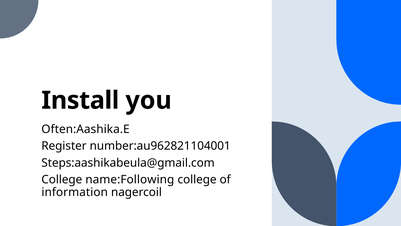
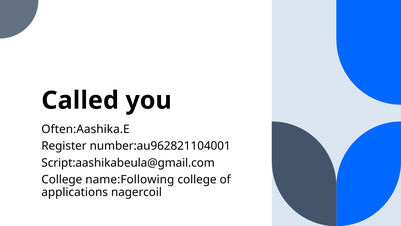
Install: Install -> Called
Steps:aashikabeula@gmail.com: Steps:aashikabeula@gmail.com -> Script:aashikabeula@gmail.com
information: information -> applications
